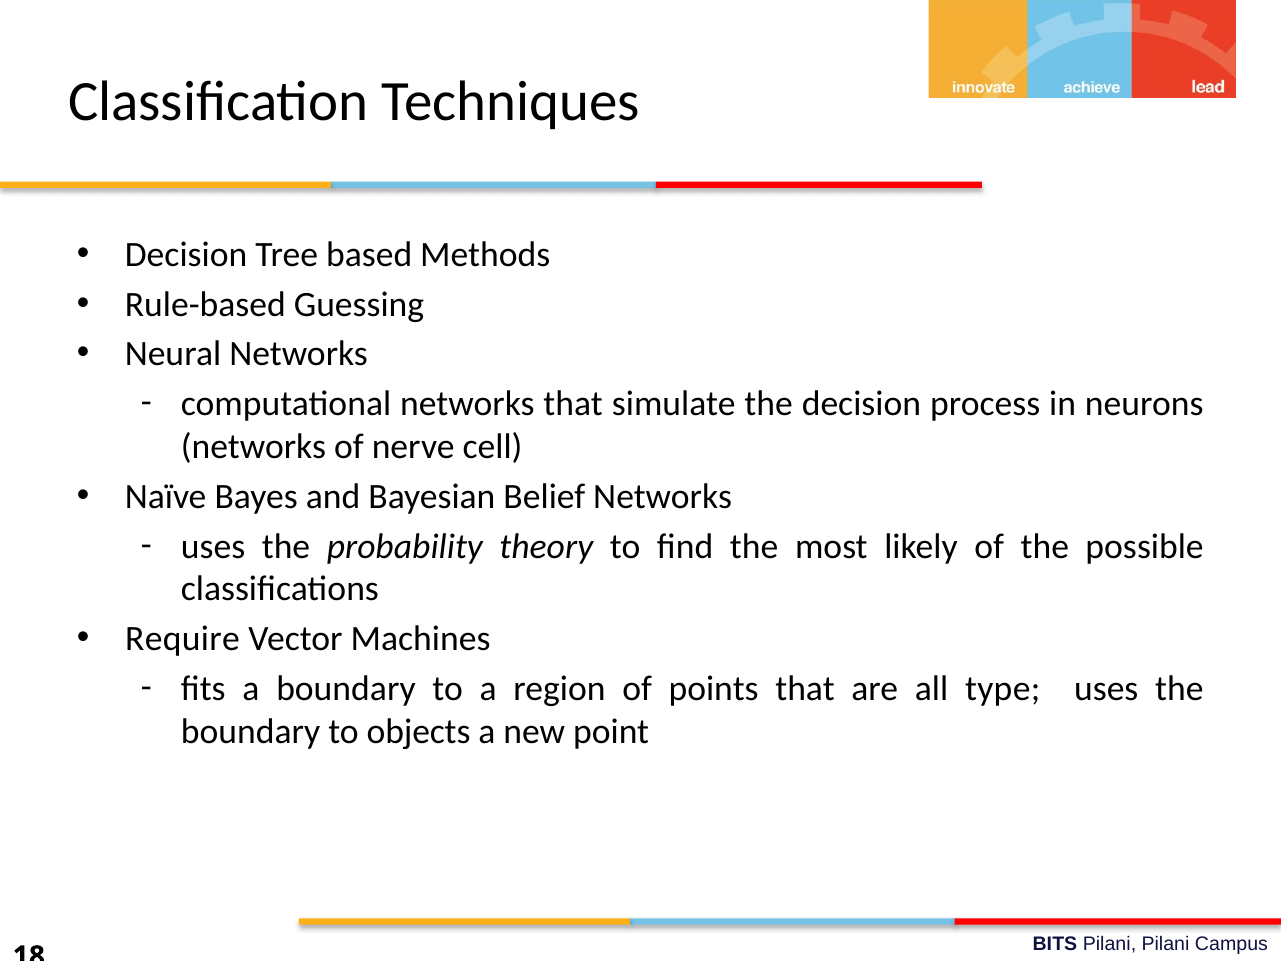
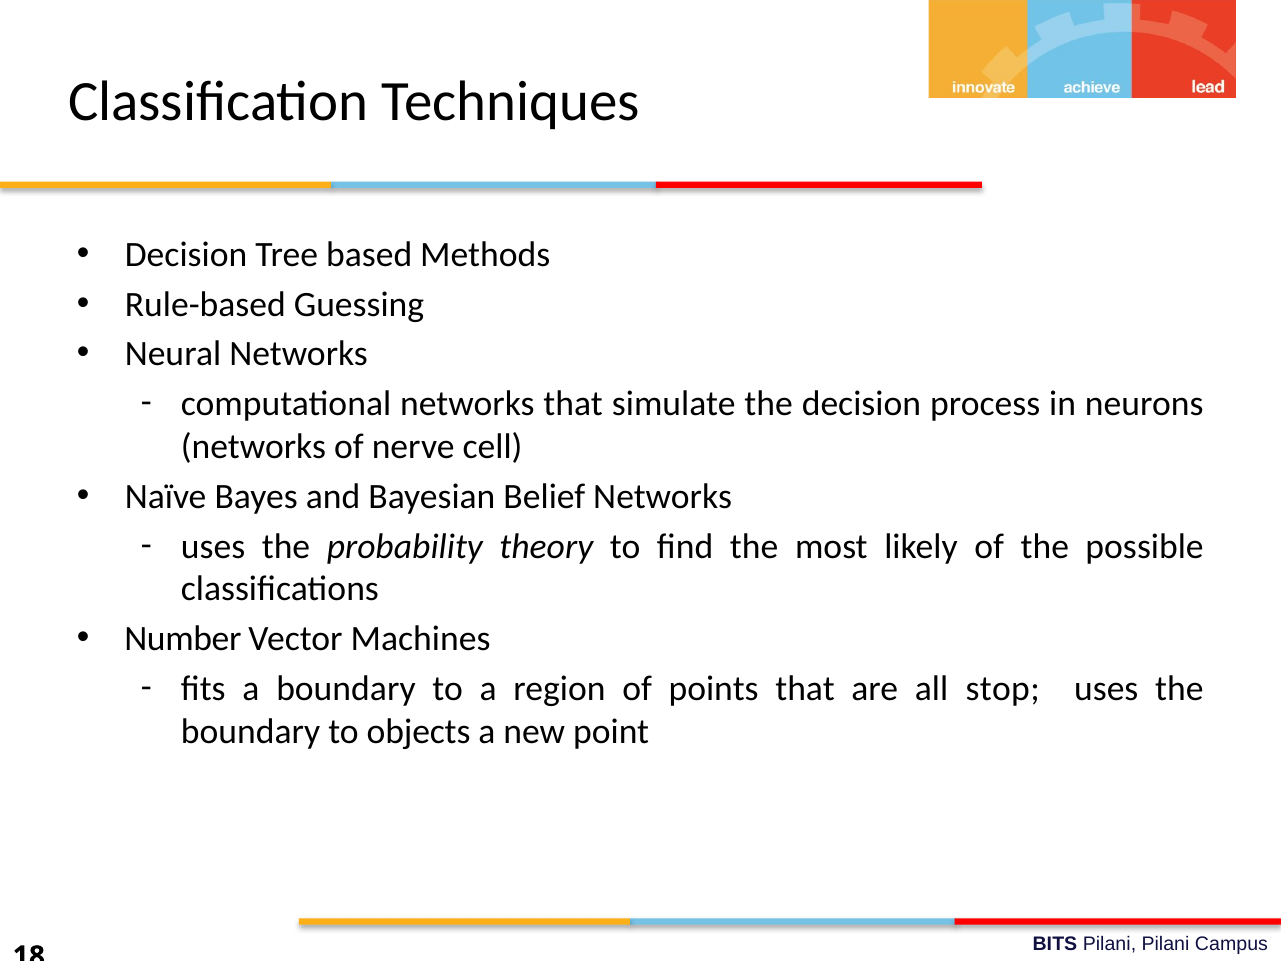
Require: Require -> Number
type: type -> stop
